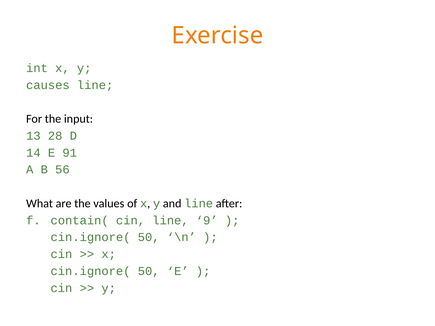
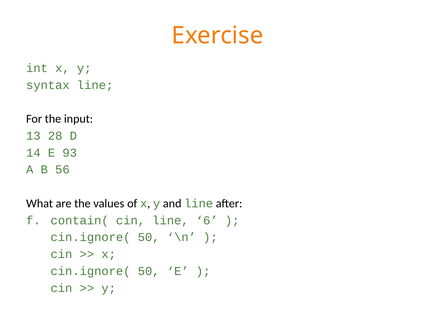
causes: causes -> syntax
91: 91 -> 93
9: 9 -> 6
